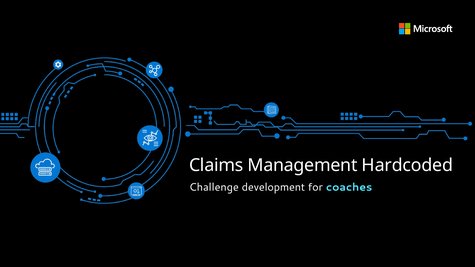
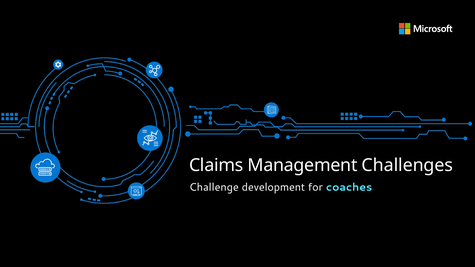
Hardcoded: Hardcoded -> Challenges
